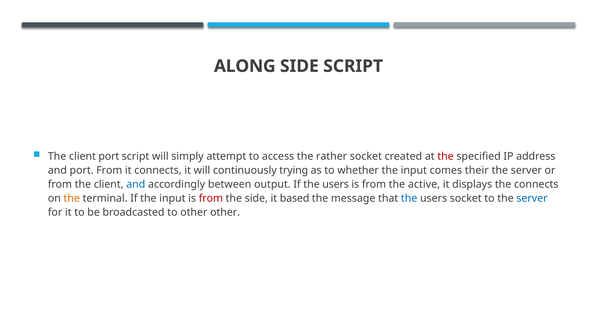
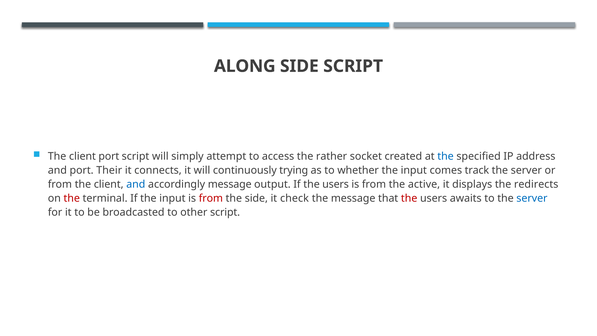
the at (446, 156) colour: red -> blue
port From: From -> Their
their: their -> track
accordingly between: between -> message
the connects: connects -> redirects
the at (72, 198) colour: orange -> red
based: based -> check
the at (409, 198) colour: blue -> red
users socket: socket -> awaits
other other: other -> script
